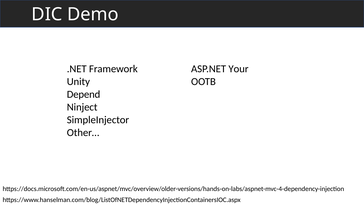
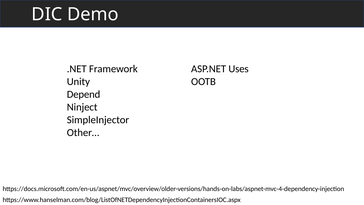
Your: Your -> Uses
